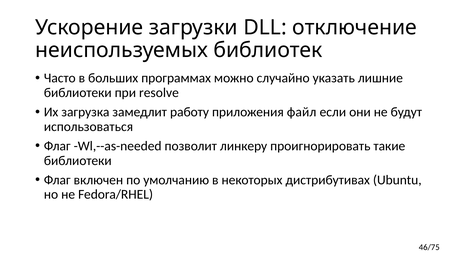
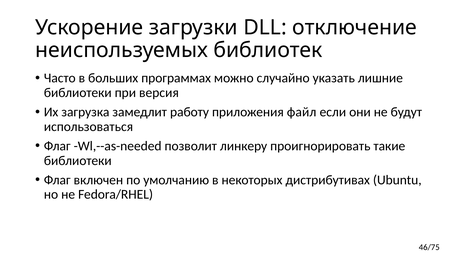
resolve: resolve -> версия
